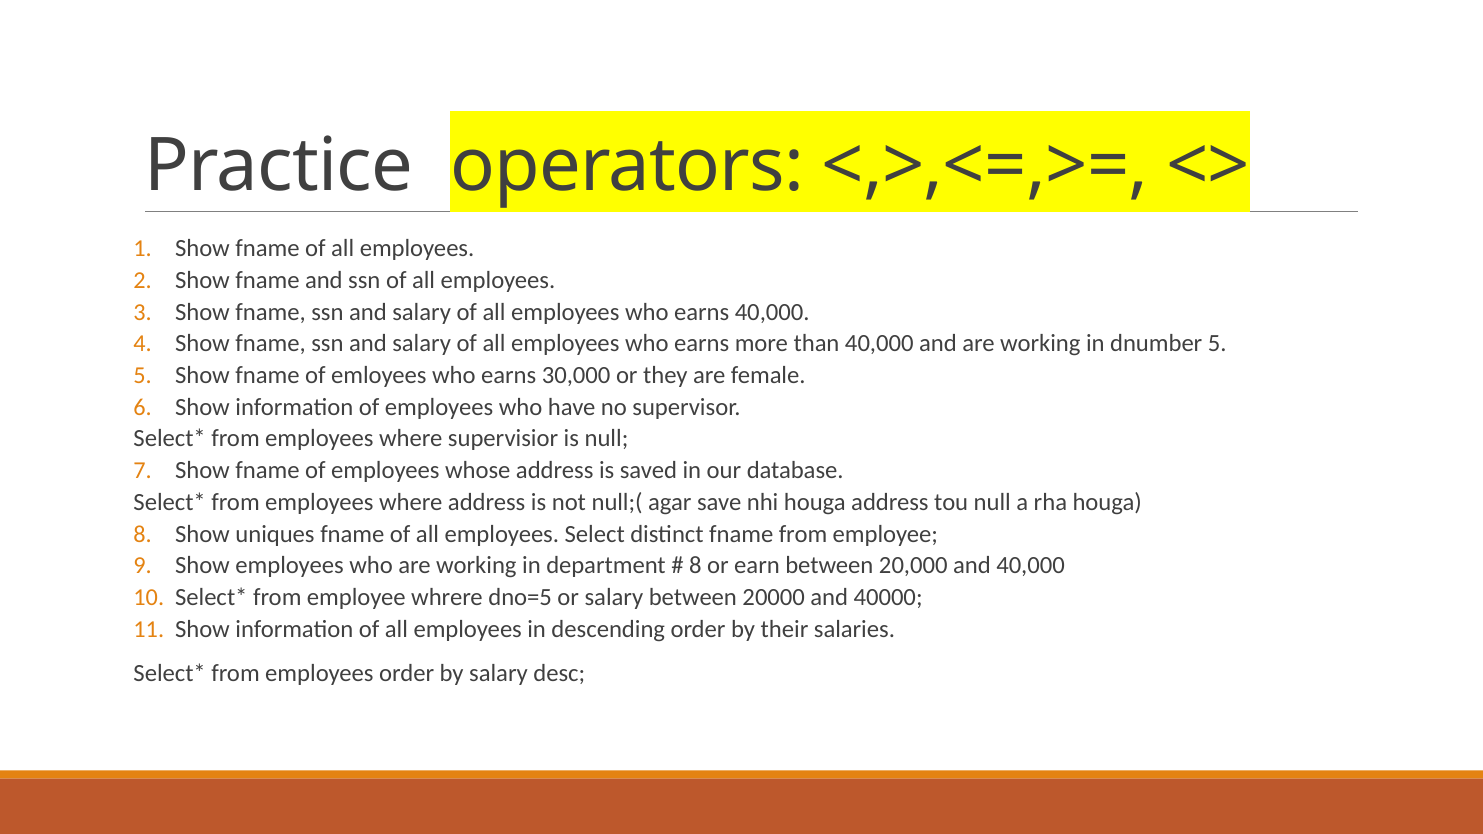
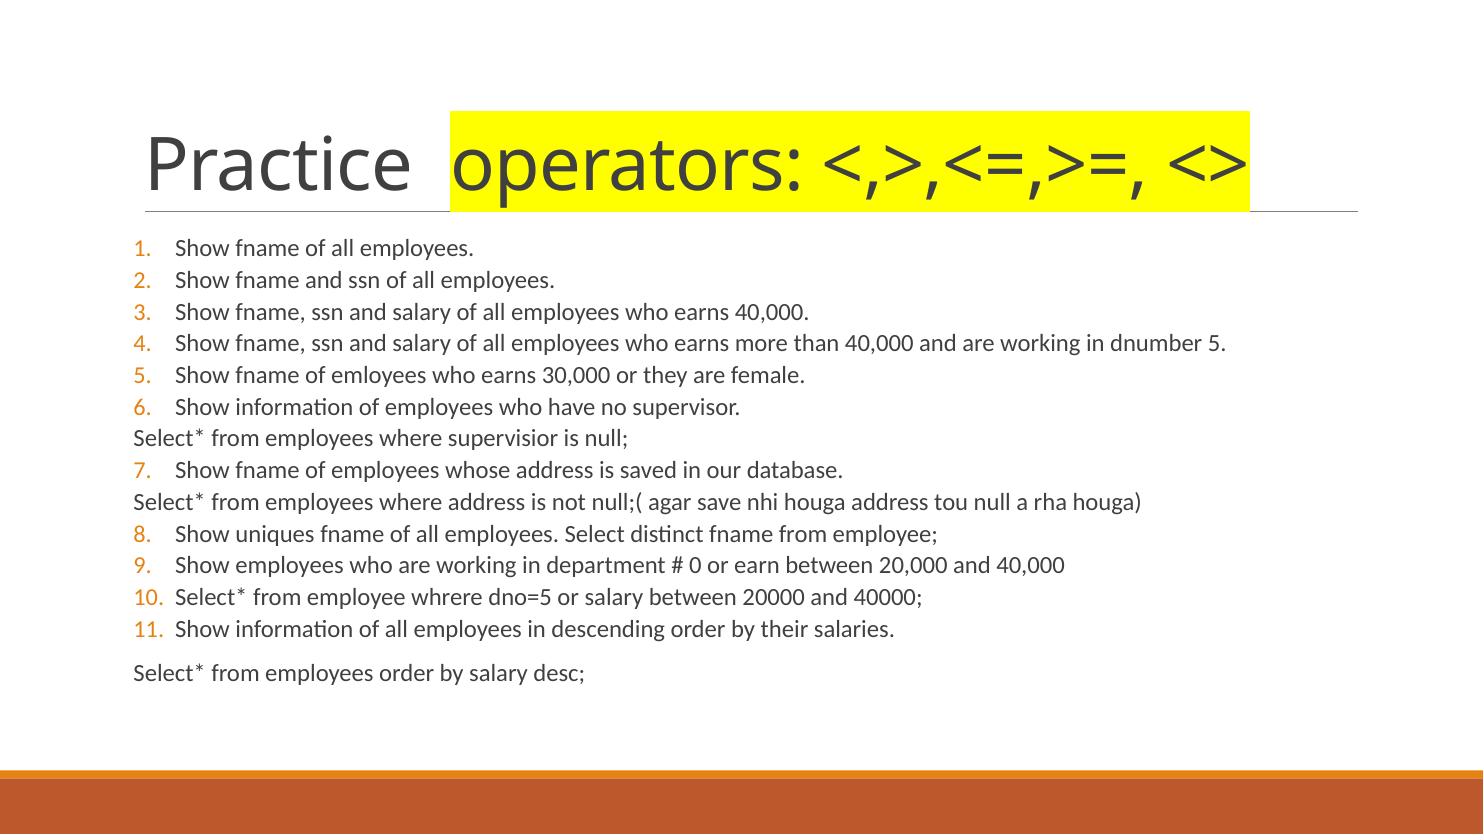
8 at (695, 566): 8 -> 0
